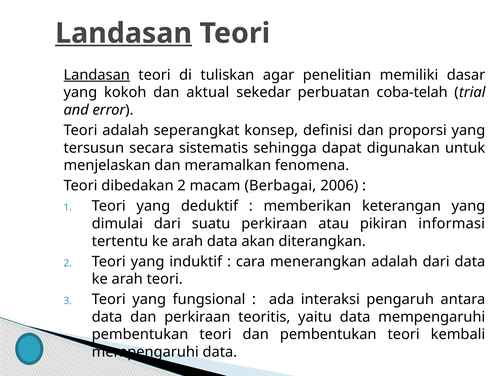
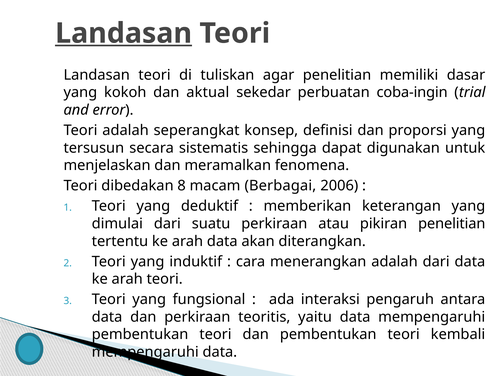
Landasan at (97, 75) underline: present -> none
coba-telah: coba-telah -> coba-ingin
dibedakan 2: 2 -> 8
pikiran informasi: informasi -> penelitian
